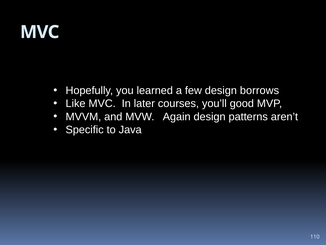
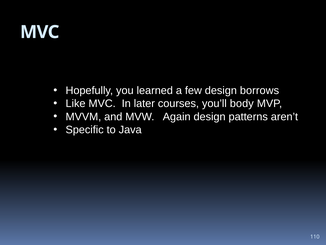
good: good -> body
